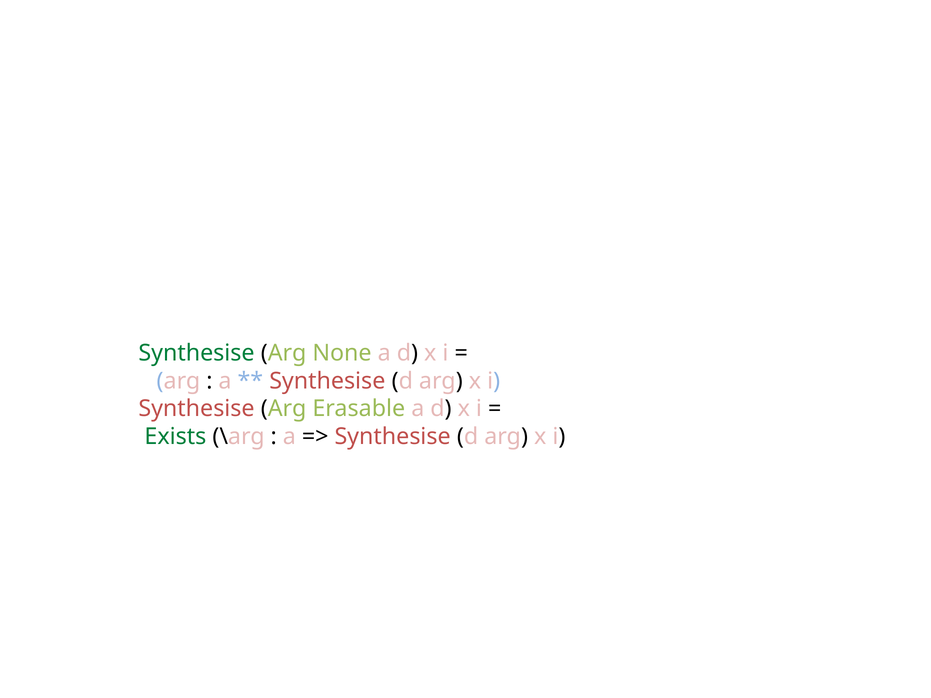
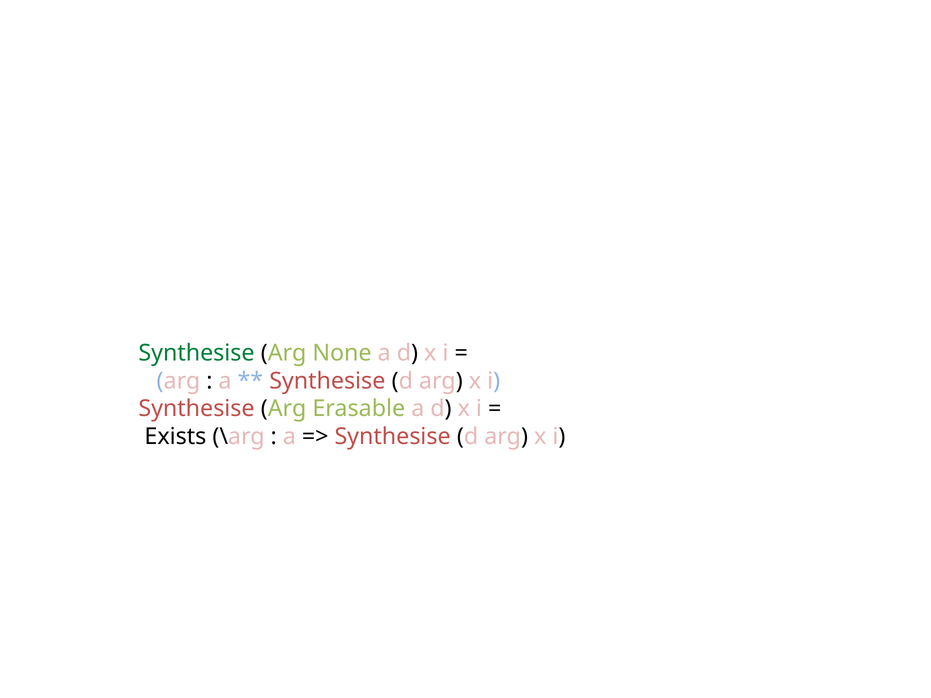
Exists colour: green -> black
